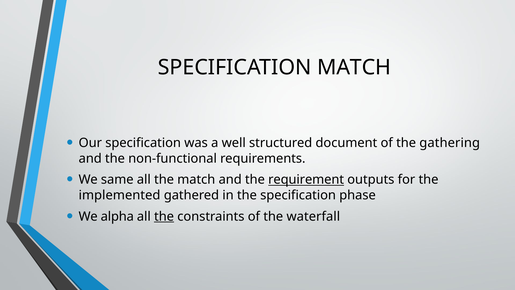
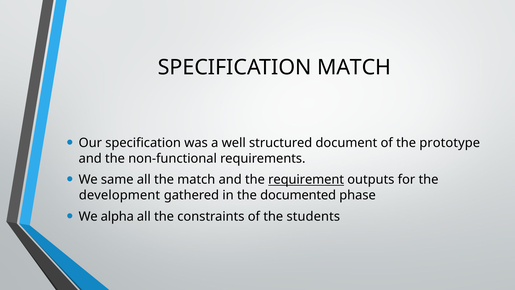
gathering: gathering -> prototype
implemented: implemented -> development
the specification: specification -> documented
the at (164, 216) underline: present -> none
waterfall: waterfall -> students
